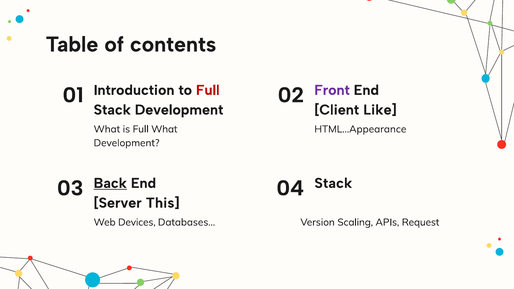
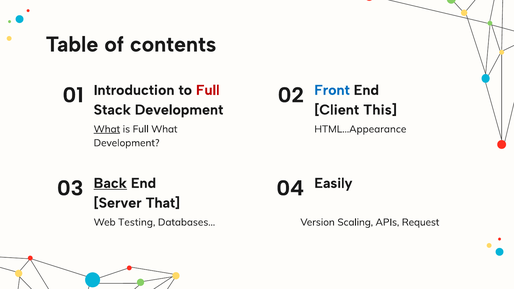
Front colour: purple -> blue
Like: Like -> This
What at (107, 129) underline: none -> present
Stack at (333, 183): Stack -> Easily
This: This -> That
Devices: Devices -> Testing
